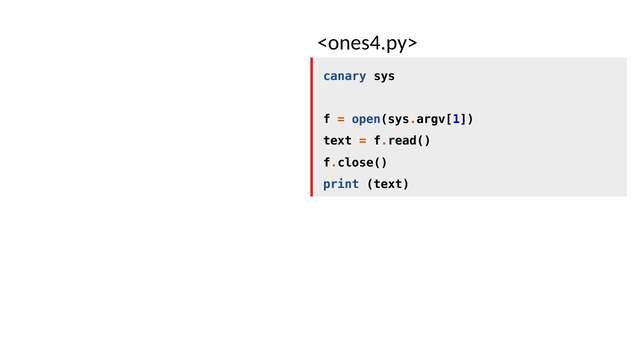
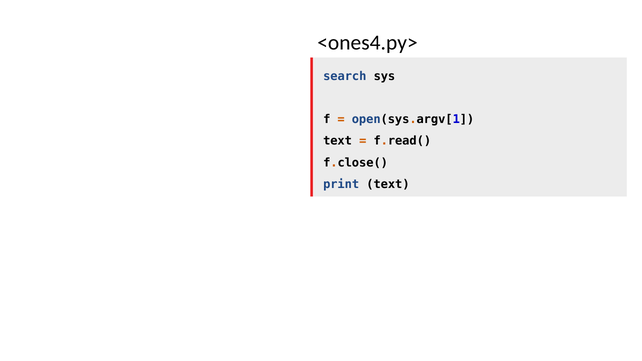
canary: canary -> search
